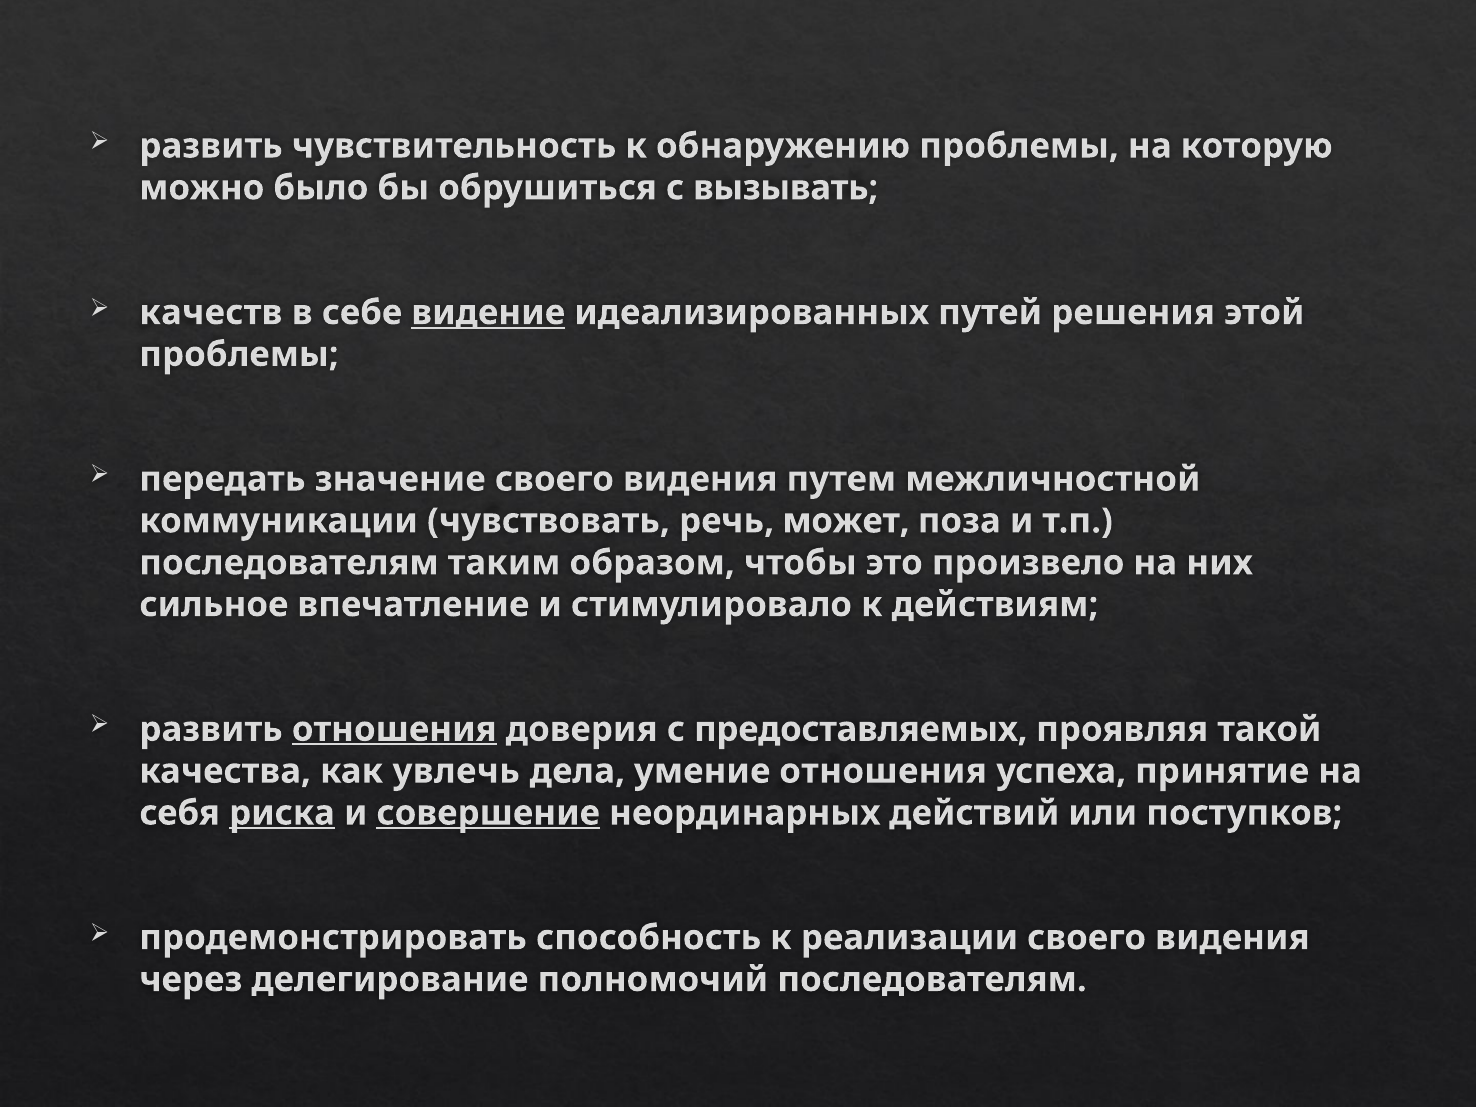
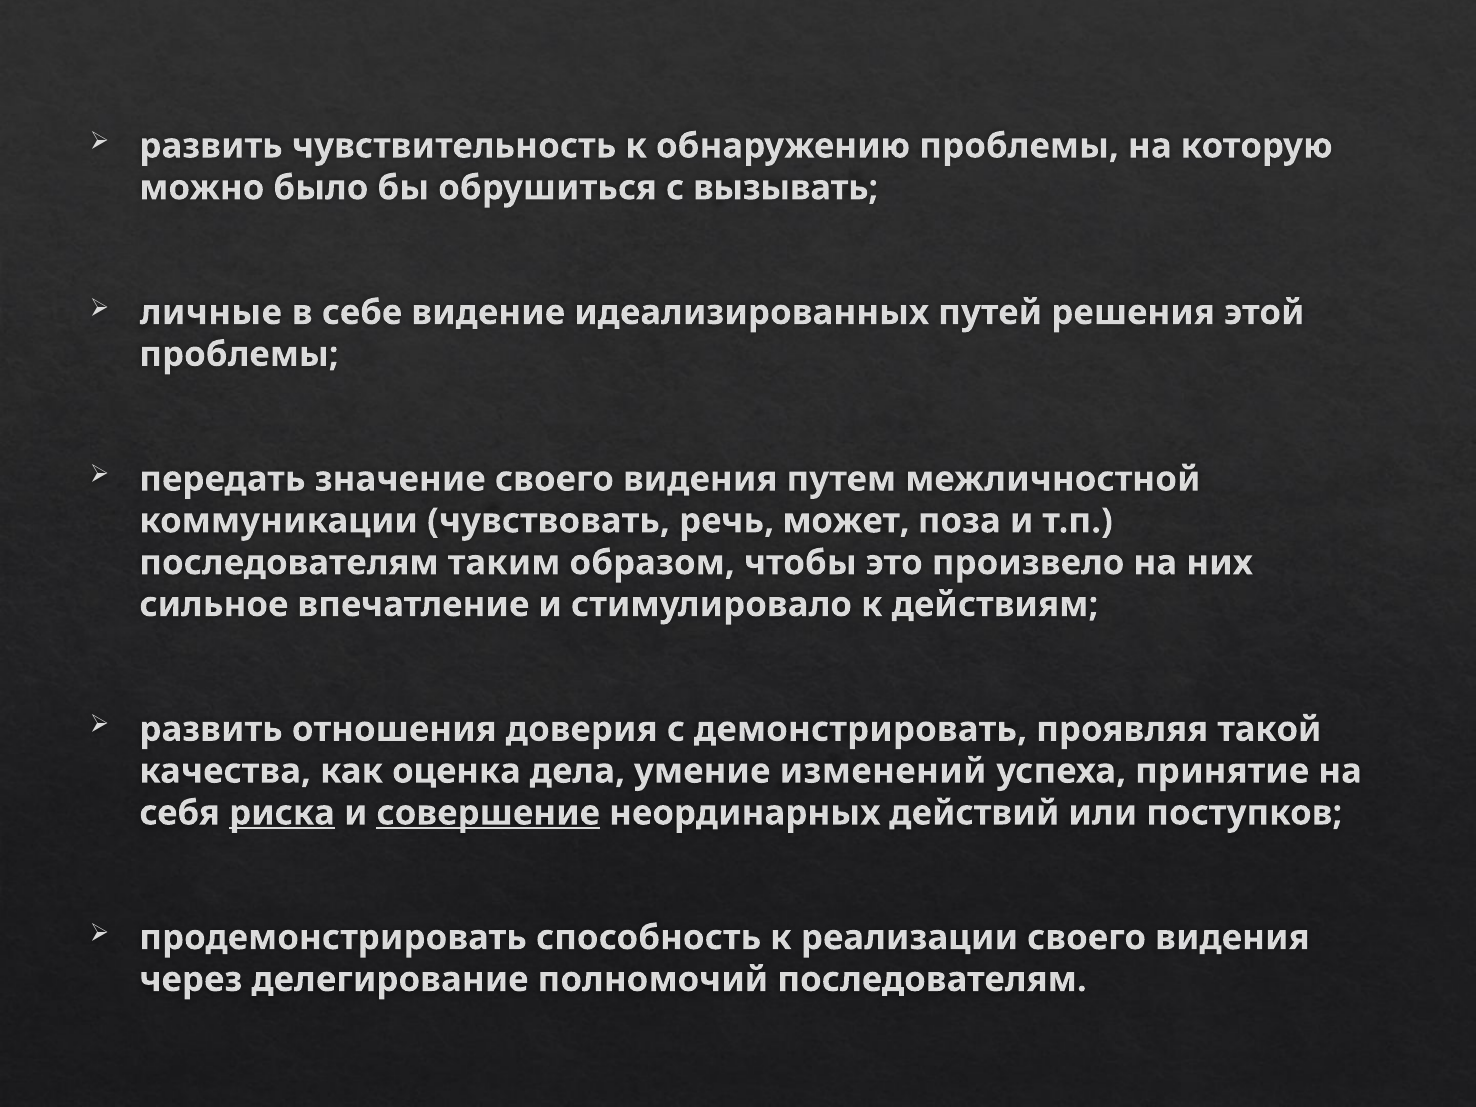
качеств: качеств -> личные
видение underline: present -> none
отношения at (394, 729) underline: present -> none
предоставляемых: предоставляемых -> демонстрировать
увлечь: увлечь -> оценка
умение отношения: отношения -> изменений
